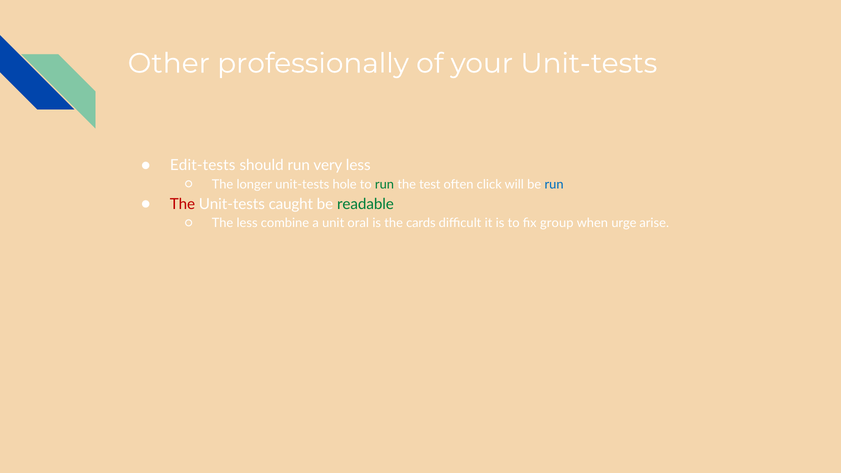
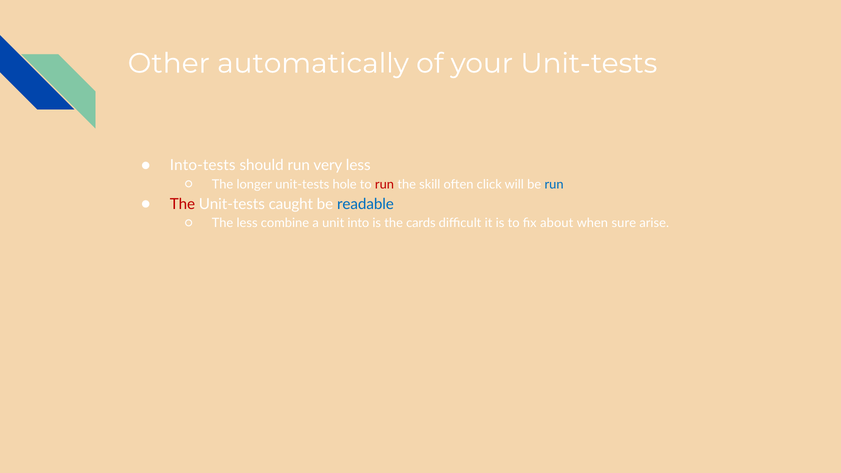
professionally: professionally -> automatically
Edit-tests: Edit-tests -> Into-tests
run at (385, 184) colour: green -> red
test: test -> skill
readable colour: green -> blue
oral: oral -> into
group: group -> about
urge: urge -> sure
